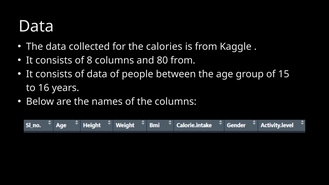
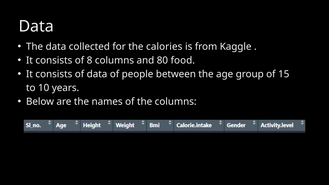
80 from: from -> food
16: 16 -> 10
